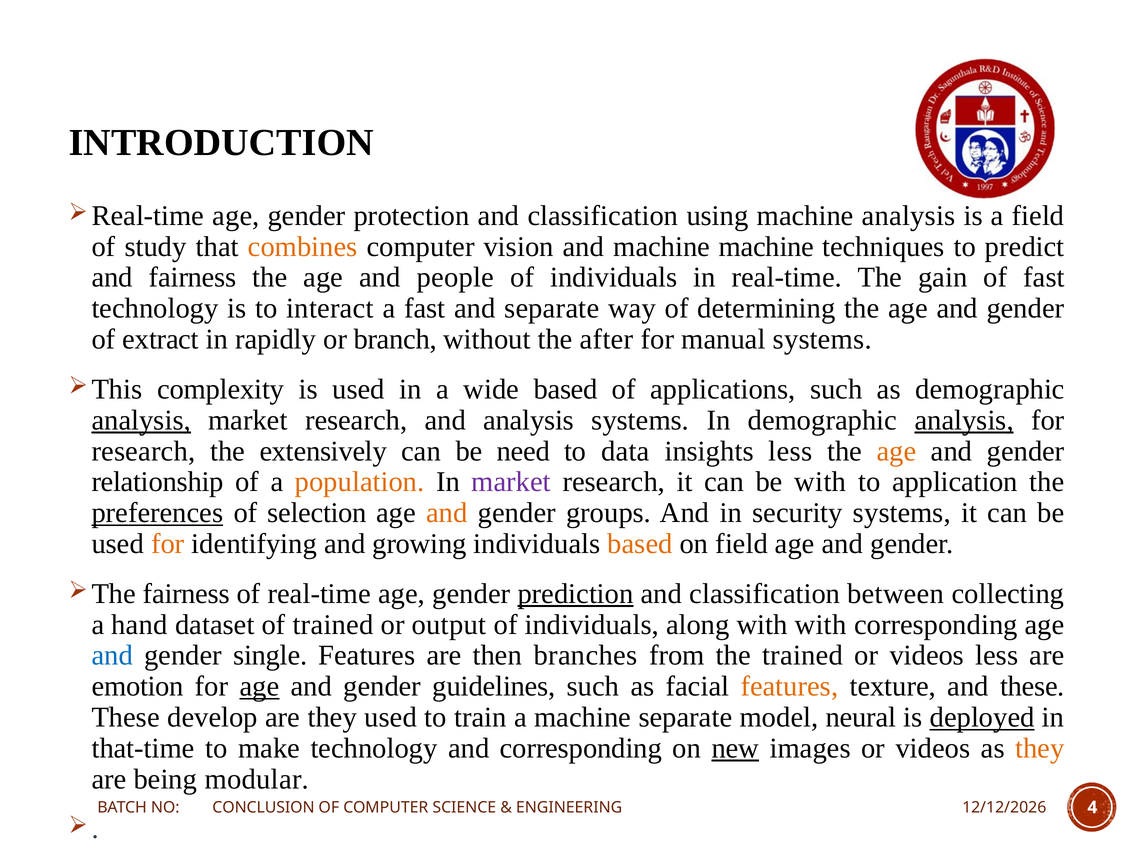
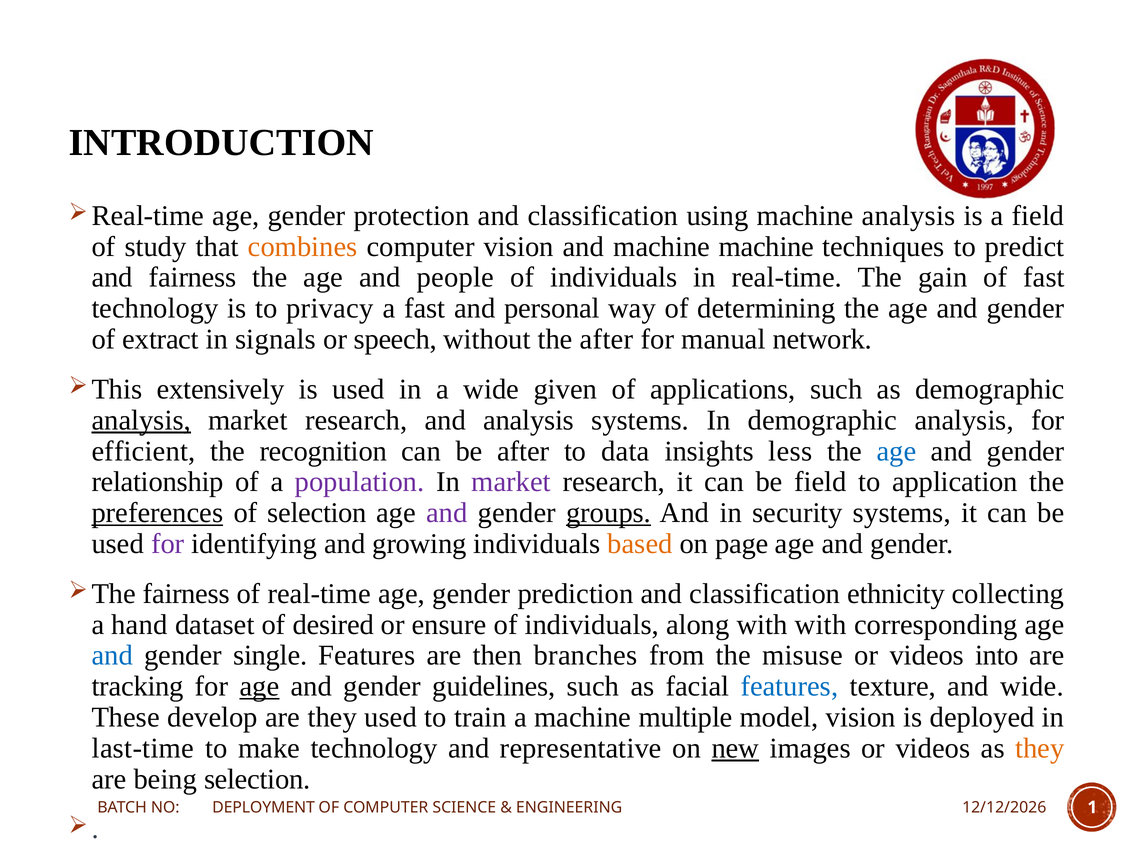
interact: interact -> privacy
and separate: separate -> personal
rapidly: rapidly -> signals
branch: branch -> speech
manual systems: systems -> network
complexity: complexity -> extensively
wide based: based -> given
analysis at (964, 421) underline: present -> none
research at (143, 451): research -> efficient
extensively: extensively -> recognition
be need: need -> after
age at (896, 451) colour: orange -> blue
population colour: orange -> purple
be with: with -> field
and at (447, 513) colour: orange -> purple
groups underline: none -> present
for at (168, 544) colour: orange -> purple
on field: field -> page
prediction underline: present -> none
between: between -> ethnicity
of trained: trained -> desired
output: output -> ensure
the trained: trained -> misuse
videos less: less -> into
emotion: emotion -> tracking
features at (789, 687) colour: orange -> blue
and these: these -> wide
machine separate: separate -> multiple
model neural: neural -> vision
deployed underline: present -> none
that-time: that-time -> last-time
and corresponding: corresponding -> representative
being modular: modular -> selection
CONCLUSION: CONCLUSION -> DEPLOYMENT
4: 4 -> 1
